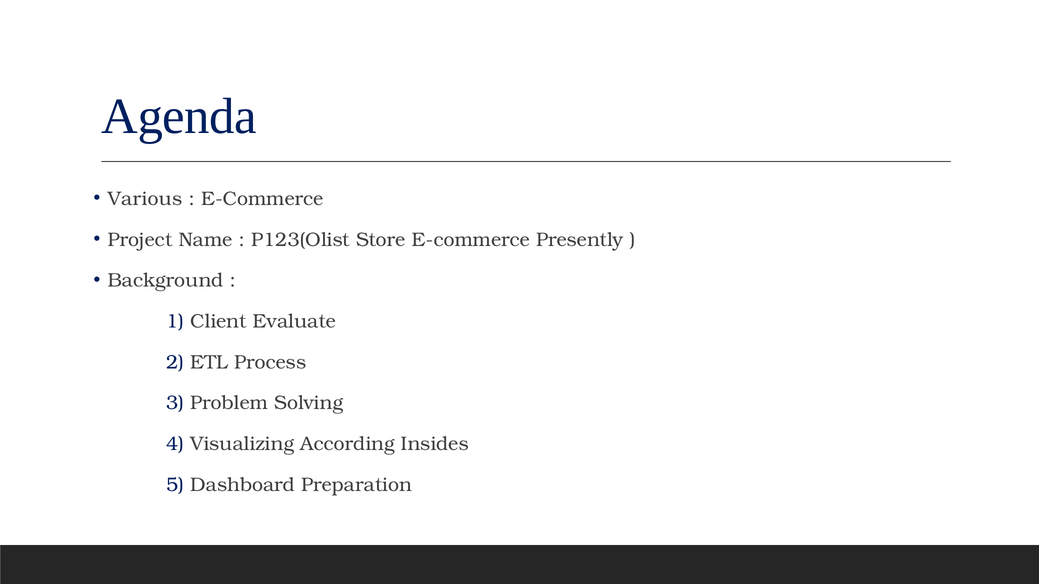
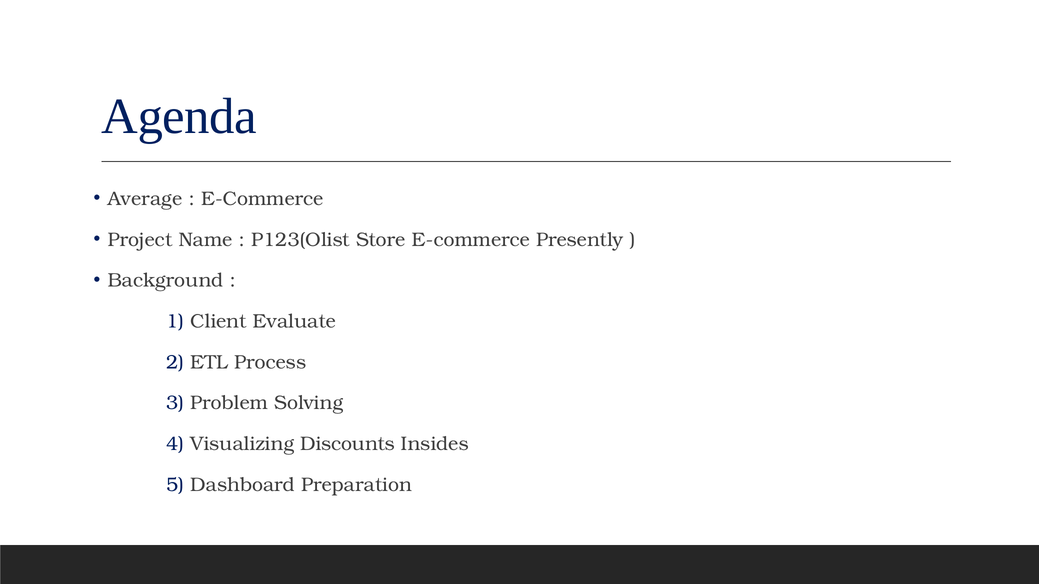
Various: Various -> Average
According: According -> Discounts
